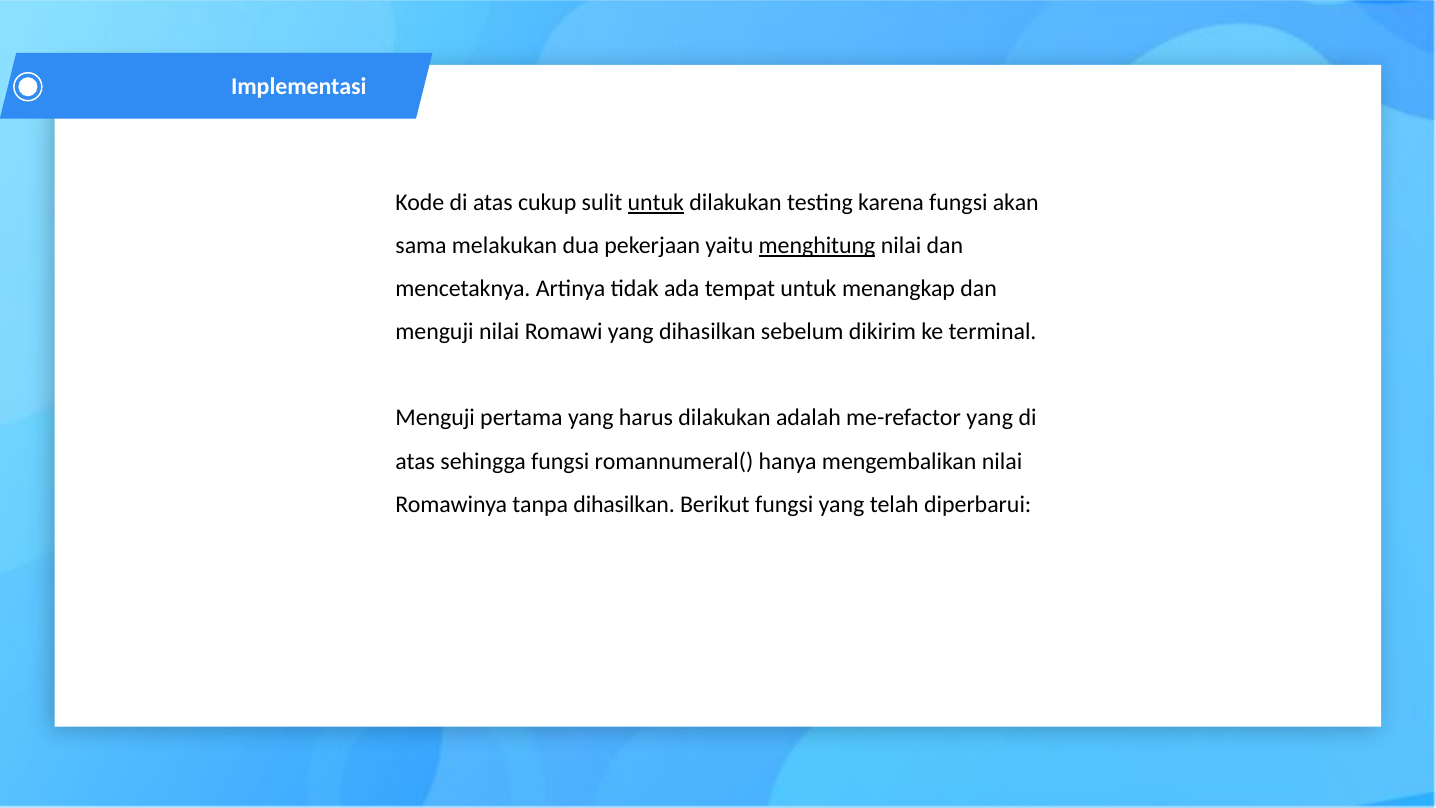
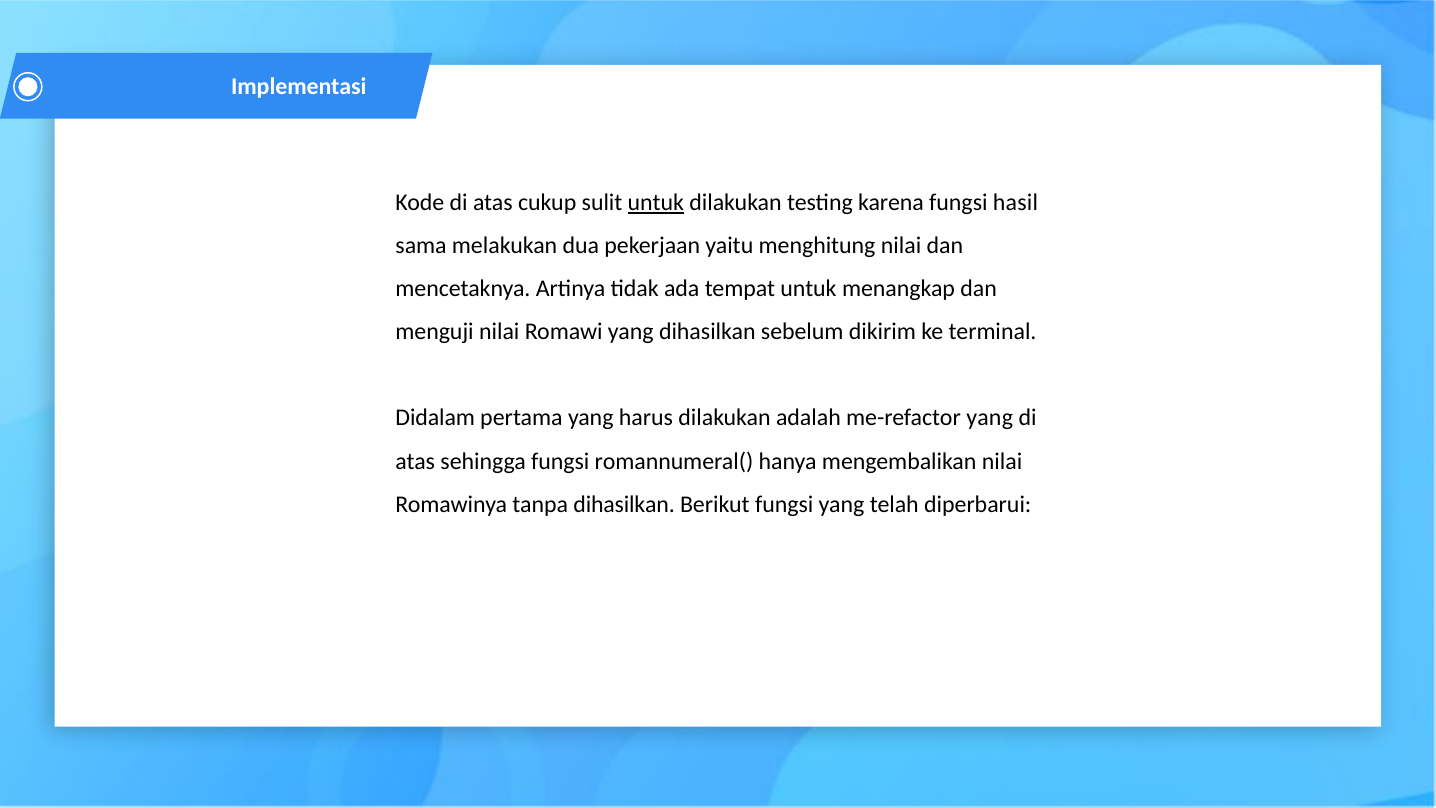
akan: akan -> hasil
menghitung underline: present -> none
Menguji at (435, 418): Menguji -> Didalam
